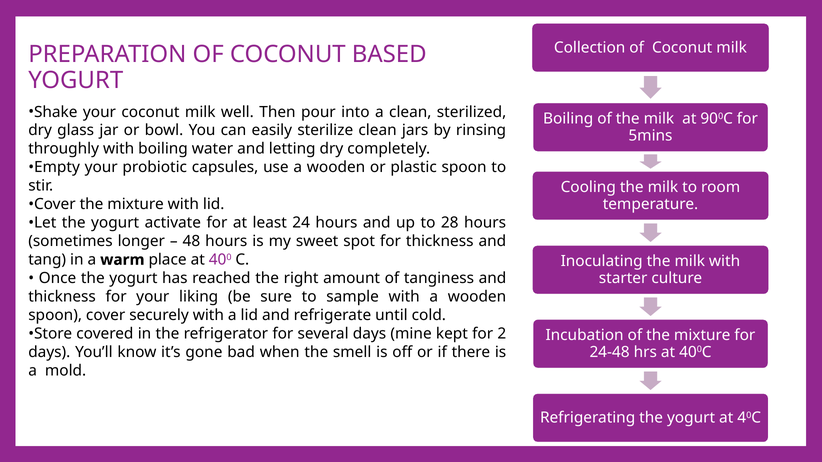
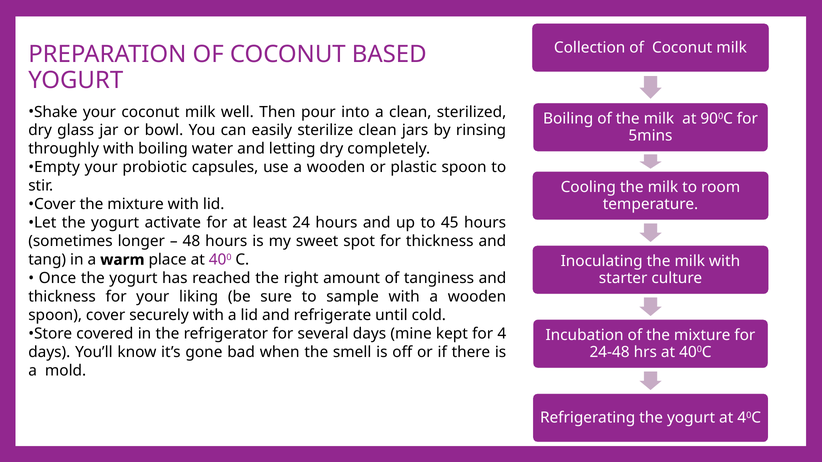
28: 28 -> 45
2: 2 -> 4
